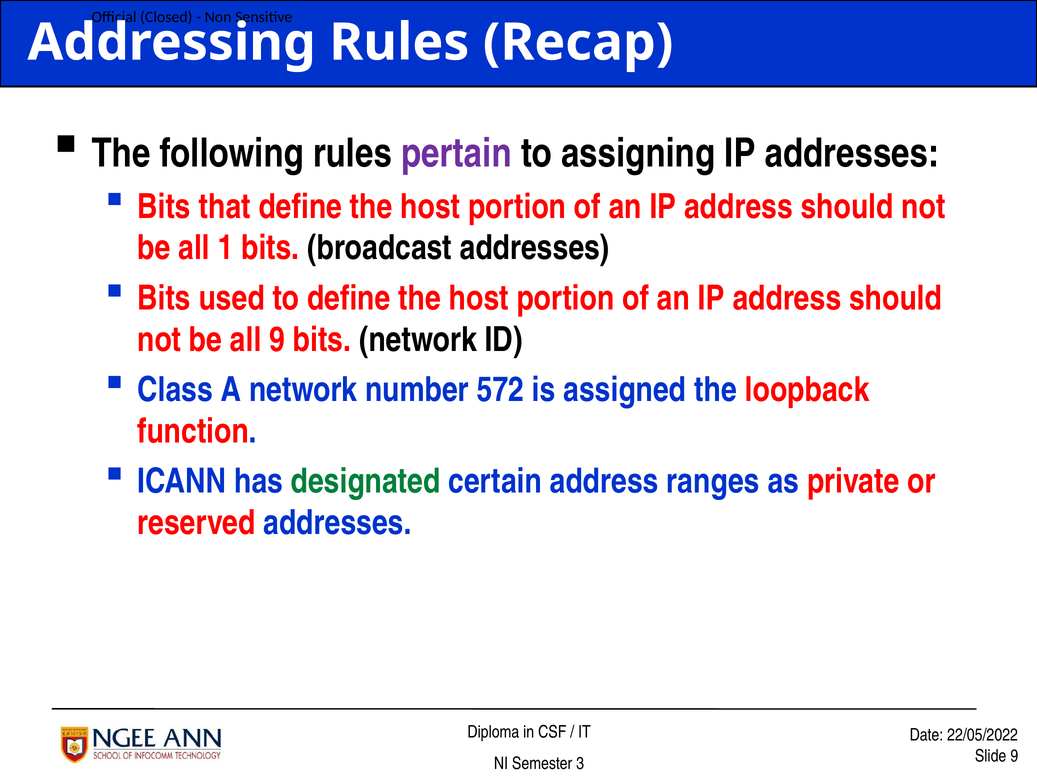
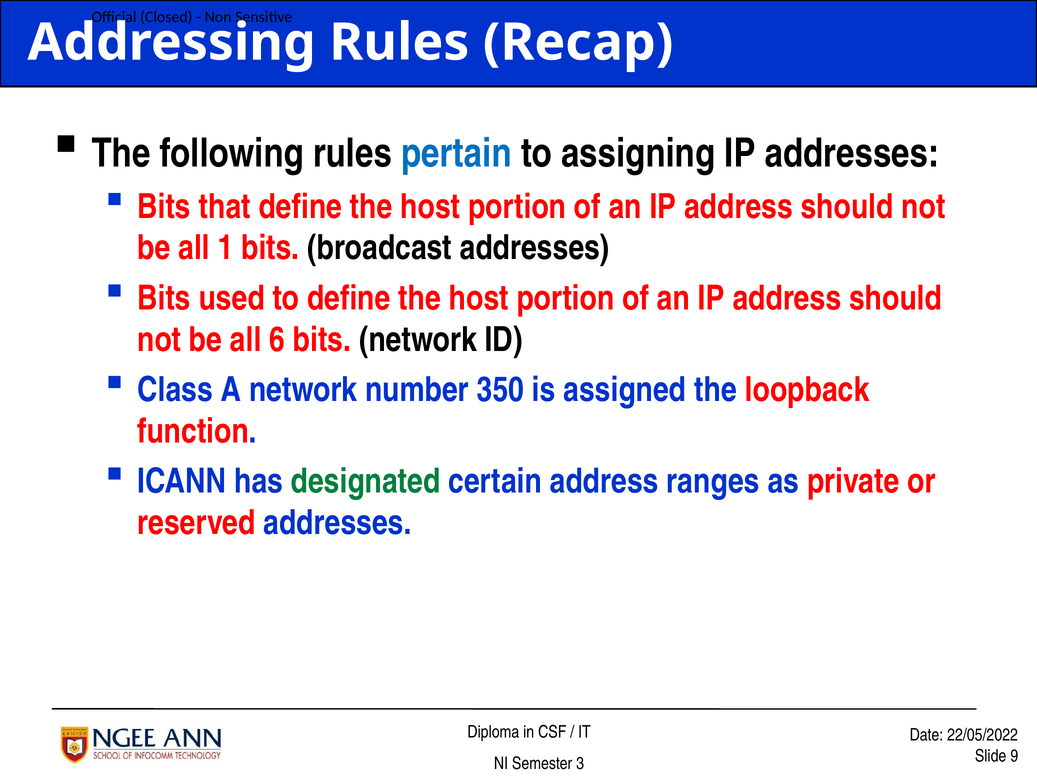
pertain colour: purple -> blue
all 9: 9 -> 6
572: 572 -> 350
